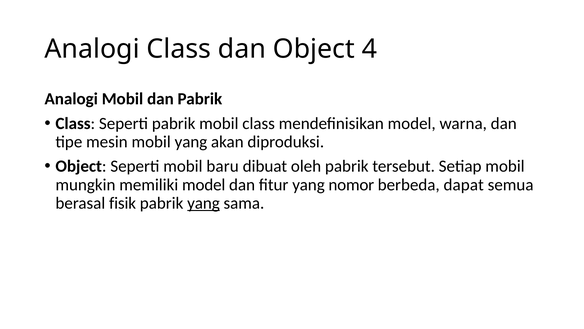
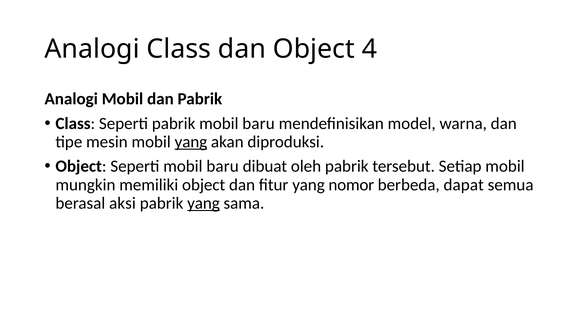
pabrik mobil class: class -> baru
yang at (191, 142) underline: none -> present
memiliki model: model -> object
fisik: fisik -> aksi
